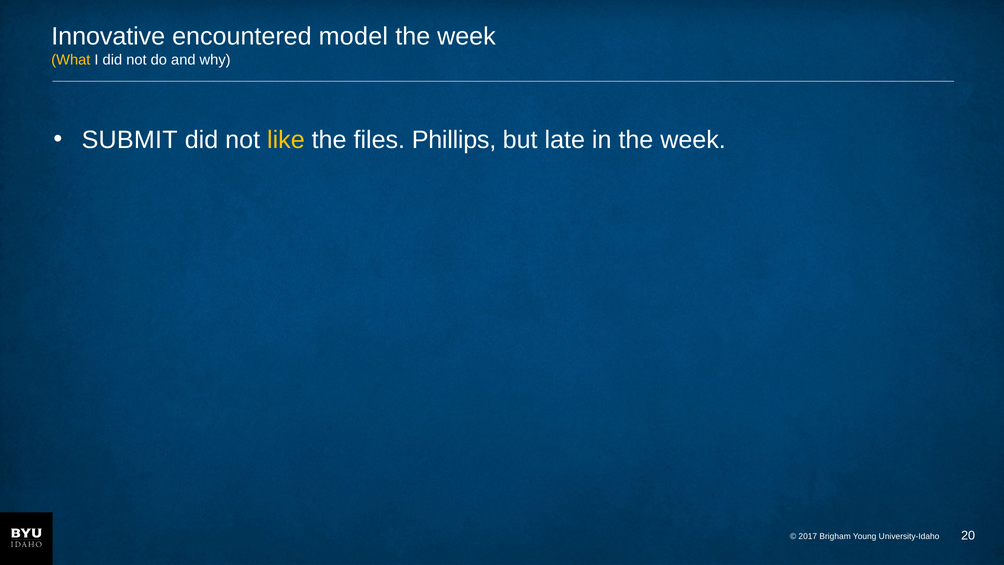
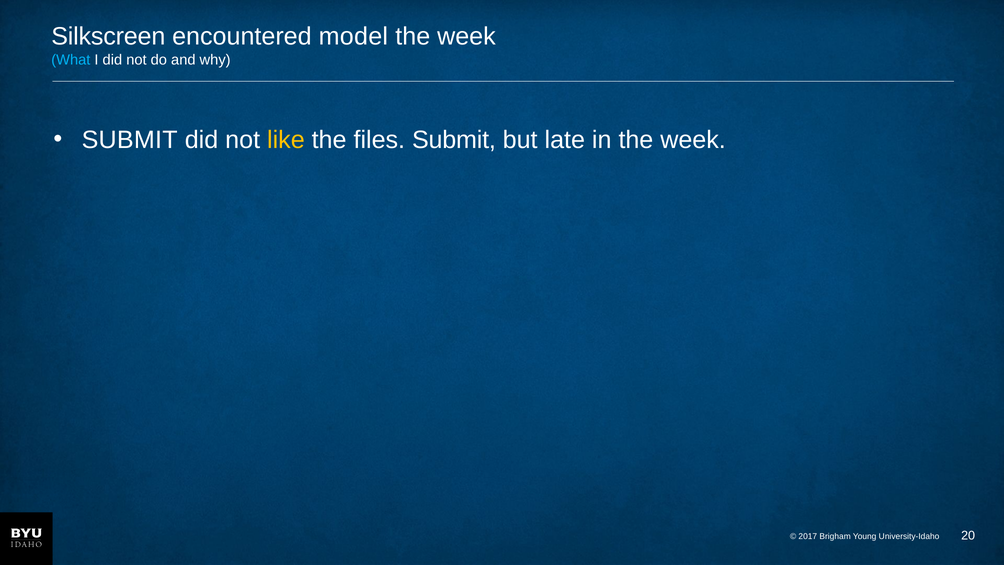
Innovative: Innovative -> Silkscreen
What colour: yellow -> light blue
files Phillips: Phillips -> Submit
